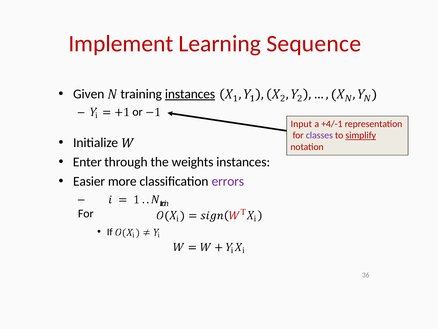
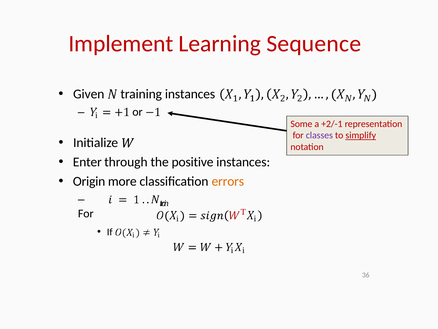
instances at (190, 94) underline: present -> none
Input: Input -> Some
+4/-1: +4/-1 -> +2/-1
weights: weights -> positive
Easier: Easier -> Origin
errors colour: purple -> orange
